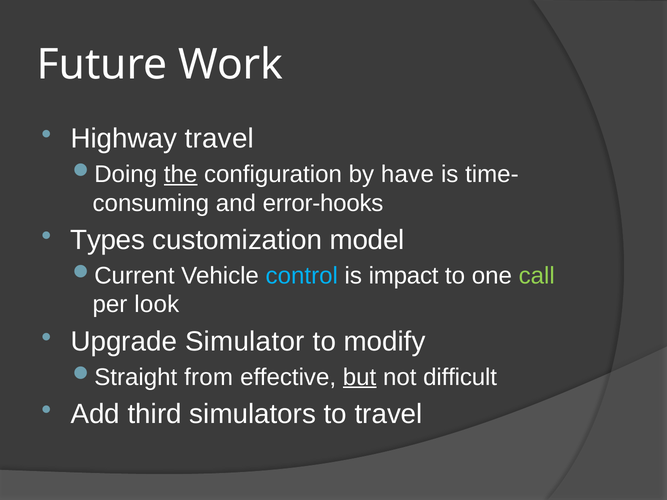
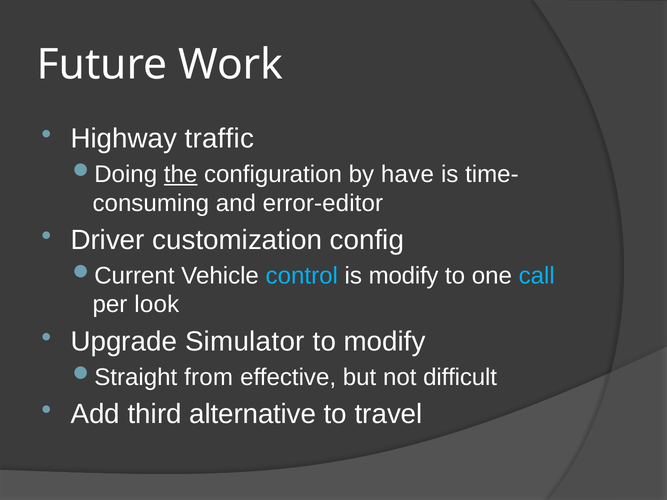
Highway travel: travel -> traffic
error-hooks: error-hooks -> error-editor
Types: Types -> Driver
model: model -> config
is impact: impact -> modify
call colour: light green -> light blue
but underline: present -> none
simulators: simulators -> alternative
